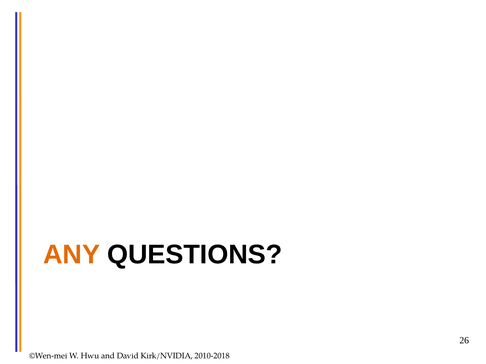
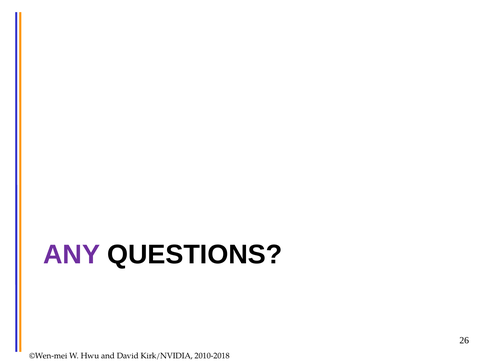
ANY colour: orange -> purple
